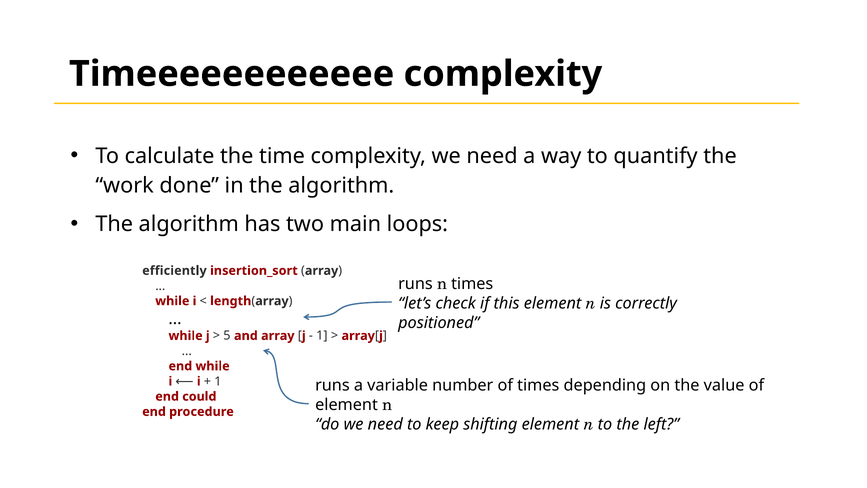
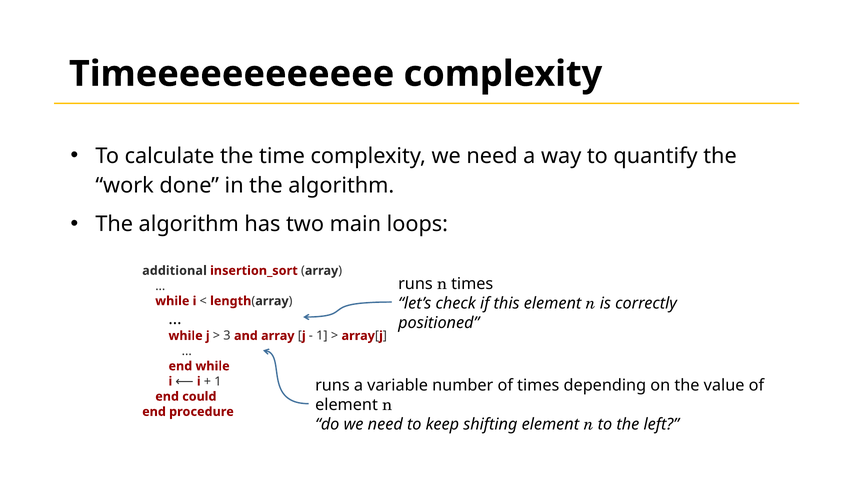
efficiently: efficiently -> additional
5: 5 -> 3
